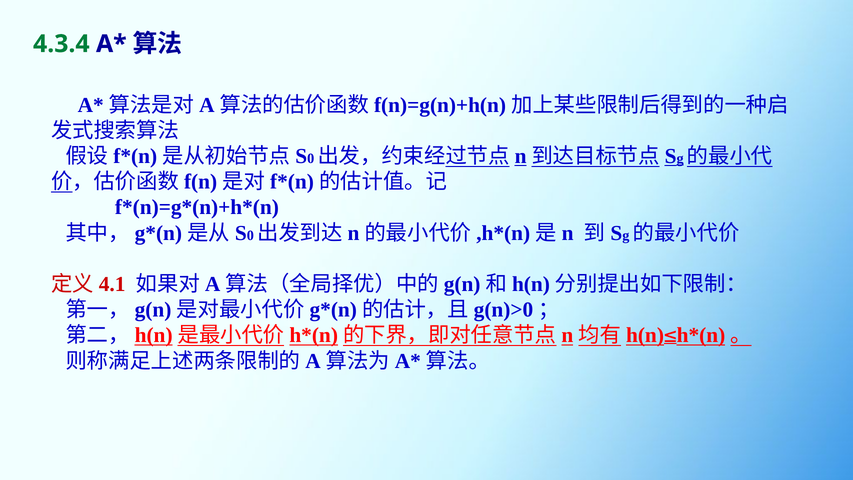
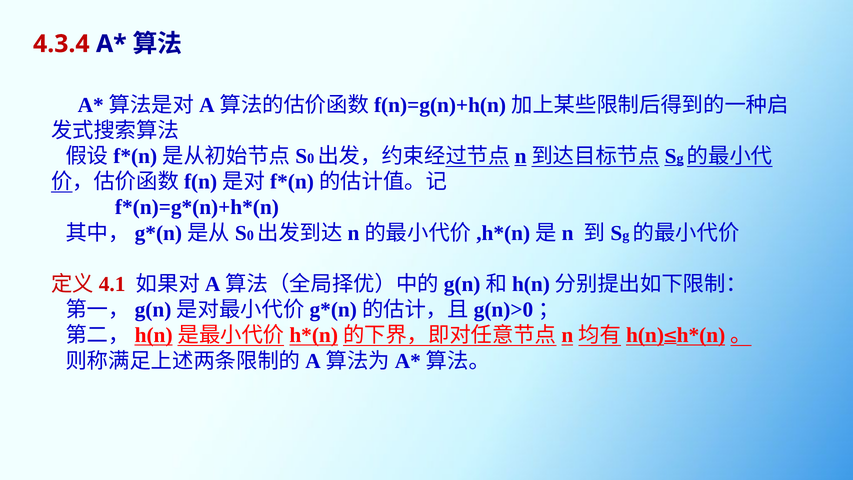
4.3.4 colour: green -> red
